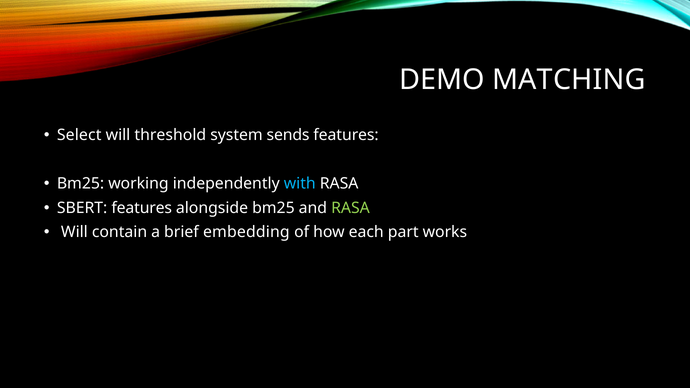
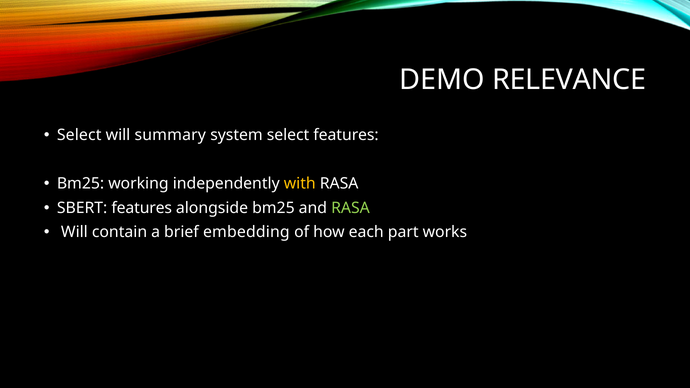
MATCHING: MATCHING -> RELEVANCE
threshold: threshold -> summary
system sends: sends -> select
with colour: light blue -> yellow
